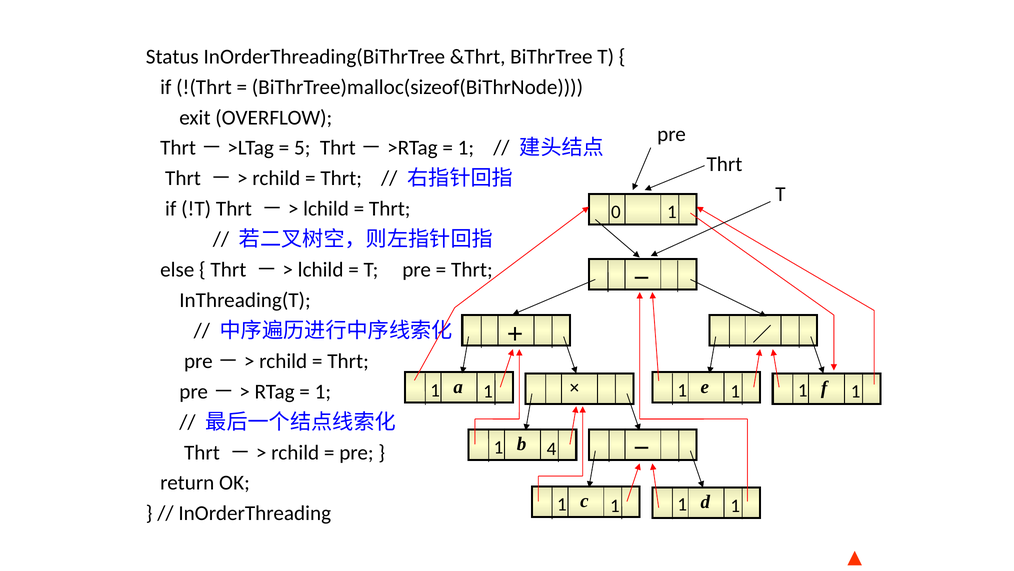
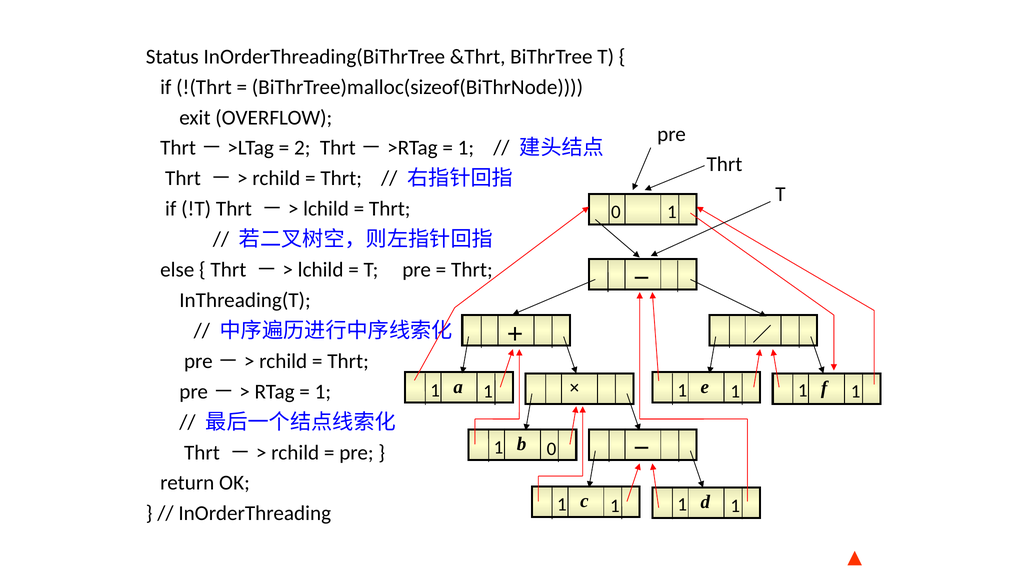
5: 5 -> 2
1 4: 4 -> 0
